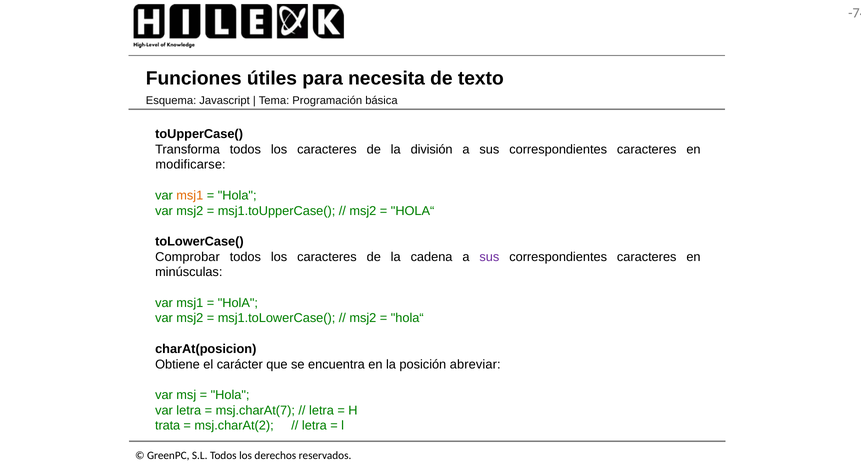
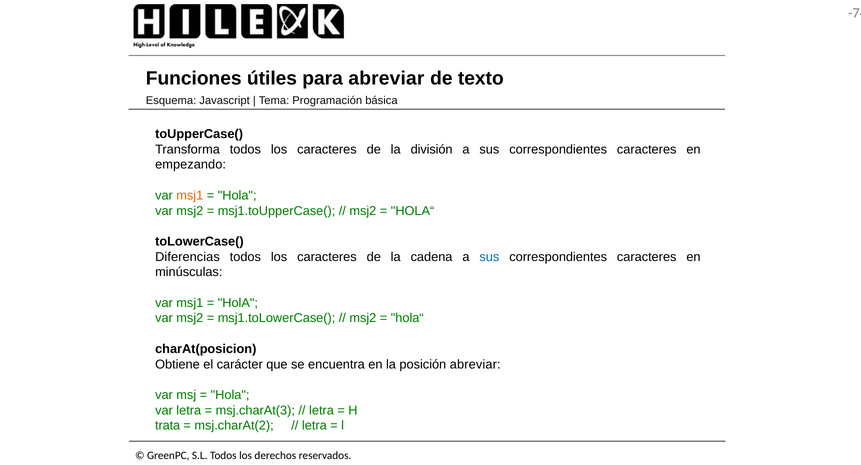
para necesita: necesita -> abreviar
modificarse: modificarse -> empezando
Comprobar: Comprobar -> Diferencias
sus at (489, 257) colour: purple -> blue
msj.charAt(7: msj.charAt(7 -> msj.charAt(3
